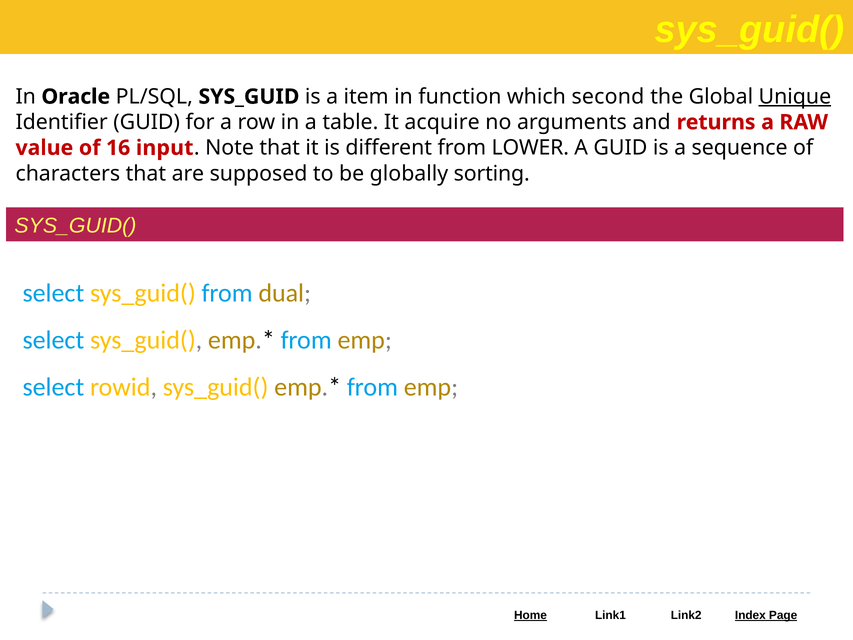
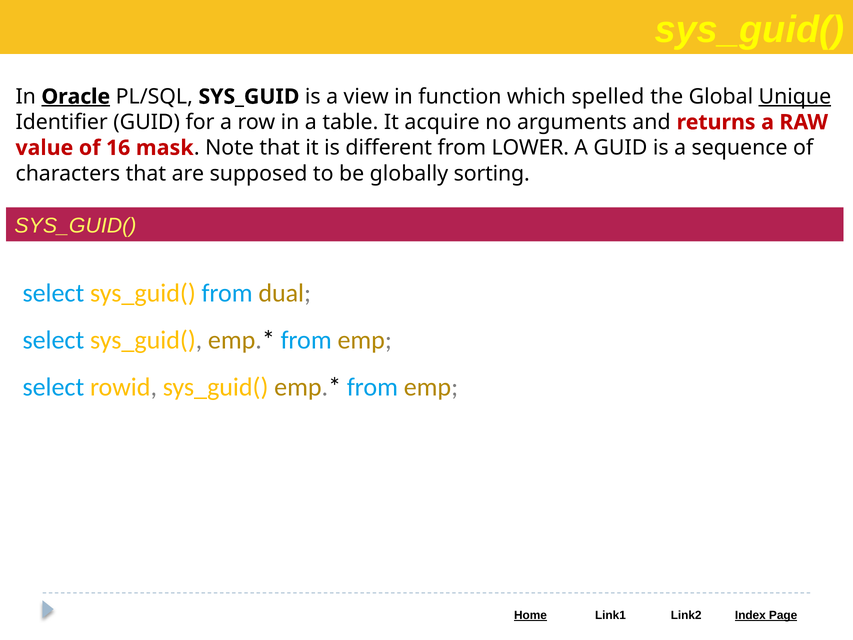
Oracle underline: none -> present
item: item -> view
second: second -> spelled
input: input -> mask
